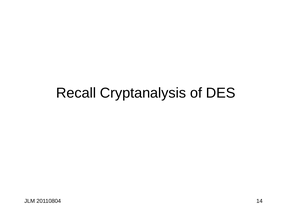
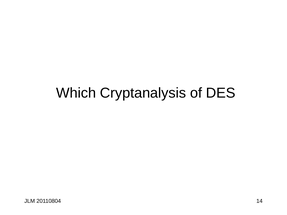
Recall: Recall -> Which
